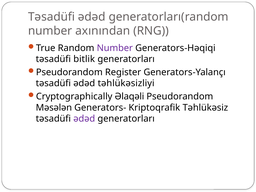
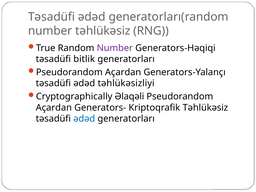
number axınından: axınından -> təhlükəsiz
Register at (123, 72): Register -> Açardan
Məsələn at (54, 108): Məsələn -> Açardan
ədəd at (84, 119) colour: purple -> blue
